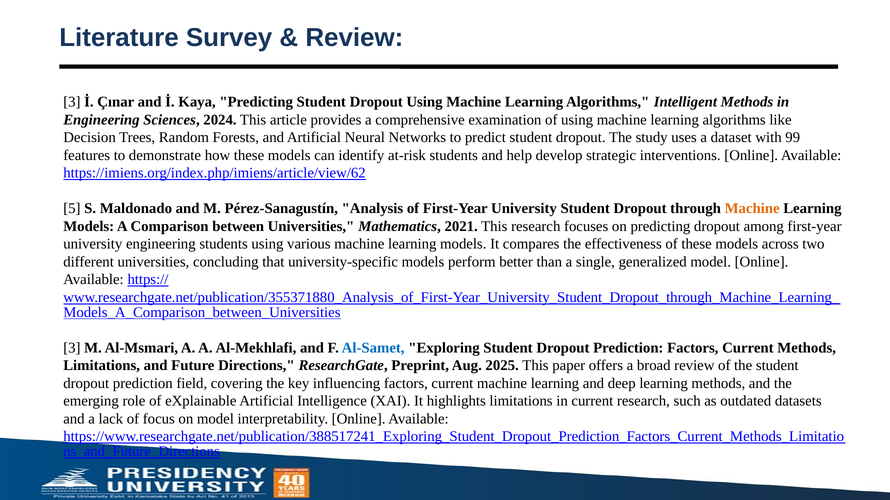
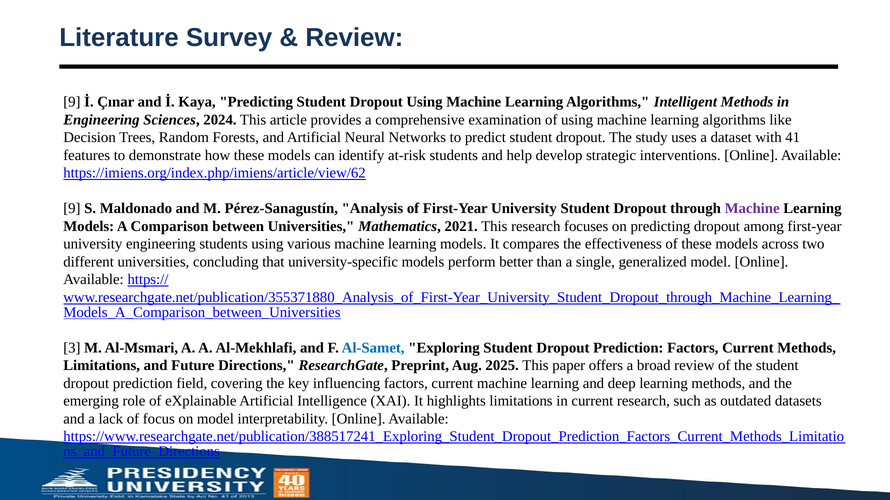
3 at (72, 102): 3 -> 9
99: 99 -> 41
5 at (72, 209): 5 -> 9
Machine at (752, 209) colour: orange -> purple
